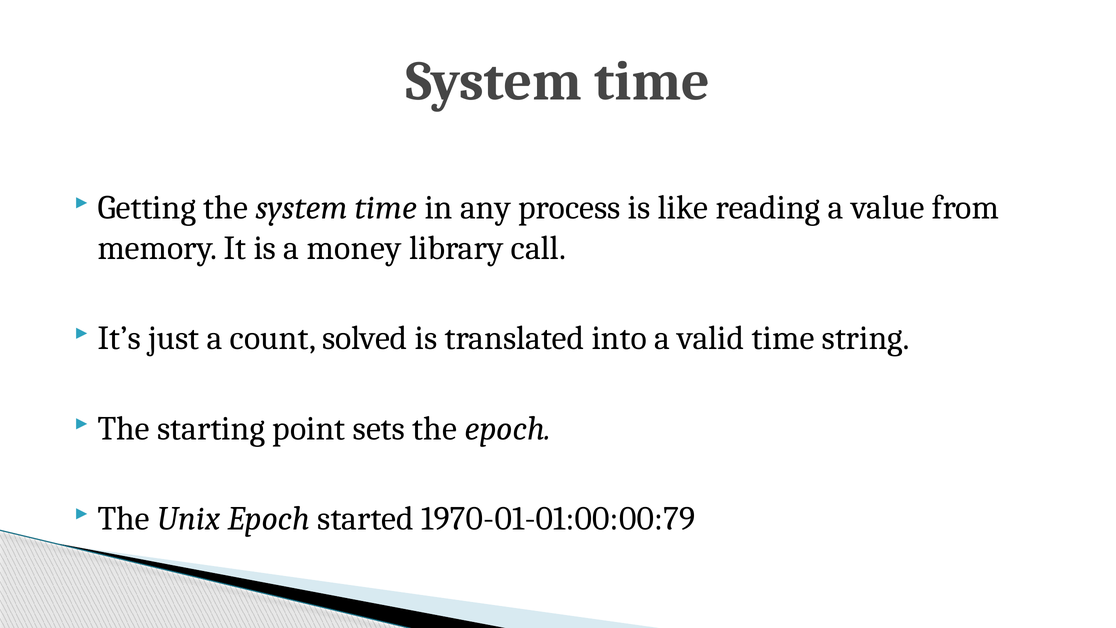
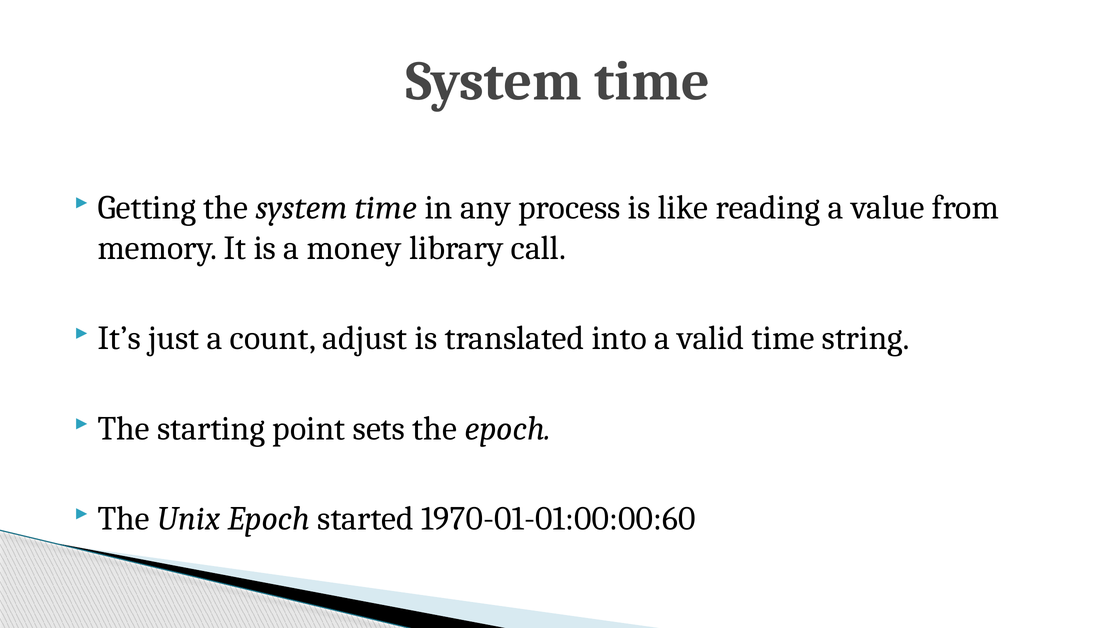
solved: solved -> adjust
1970-01-01:00:00:79: 1970-01-01:00:00:79 -> 1970-01-01:00:00:60
